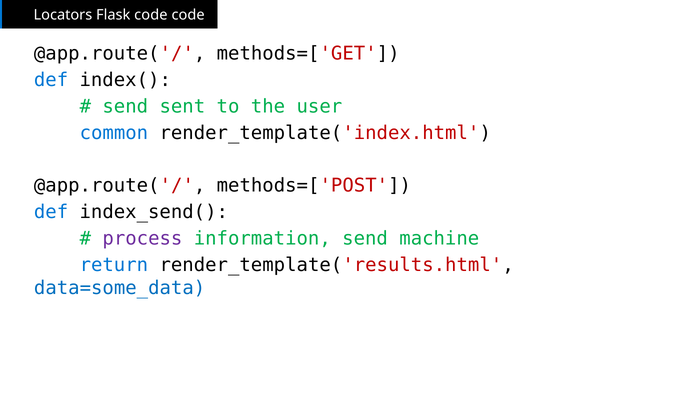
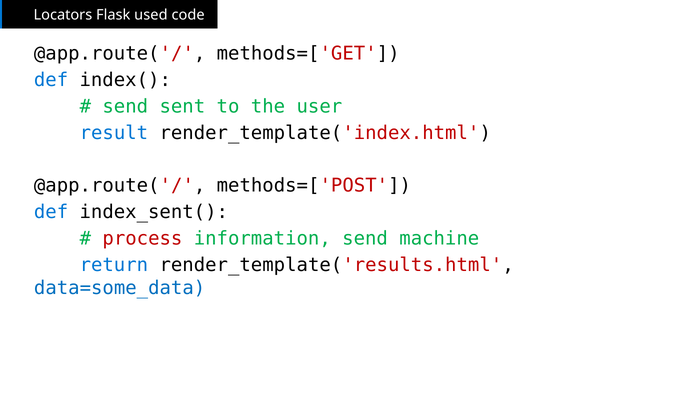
Flask code: code -> used
common: common -> result
index_send(: index_send( -> index_sent(
process colour: purple -> red
